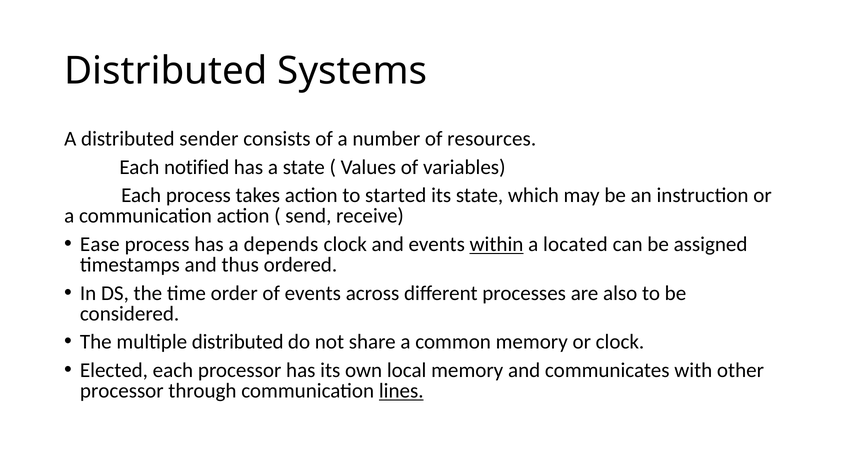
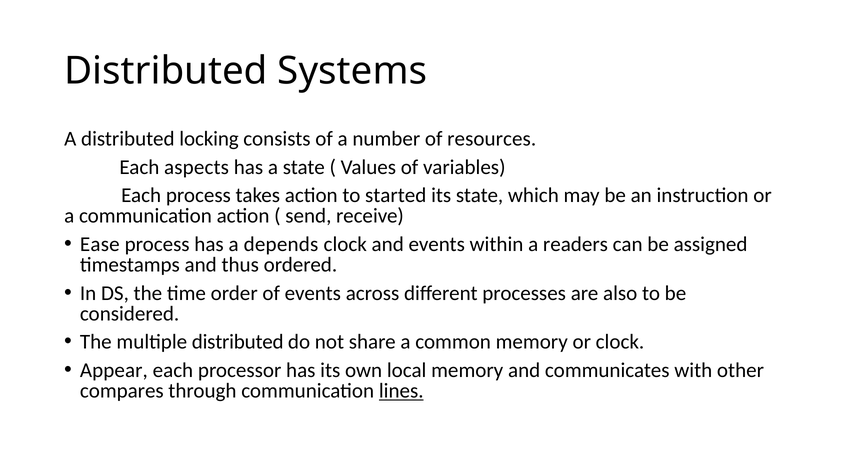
sender: sender -> locking
notified: notified -> aspects
within underline: present -> none
located: located -> readers
Elected: Elected -> Appear
processor at (122, 391): processor -> compares
